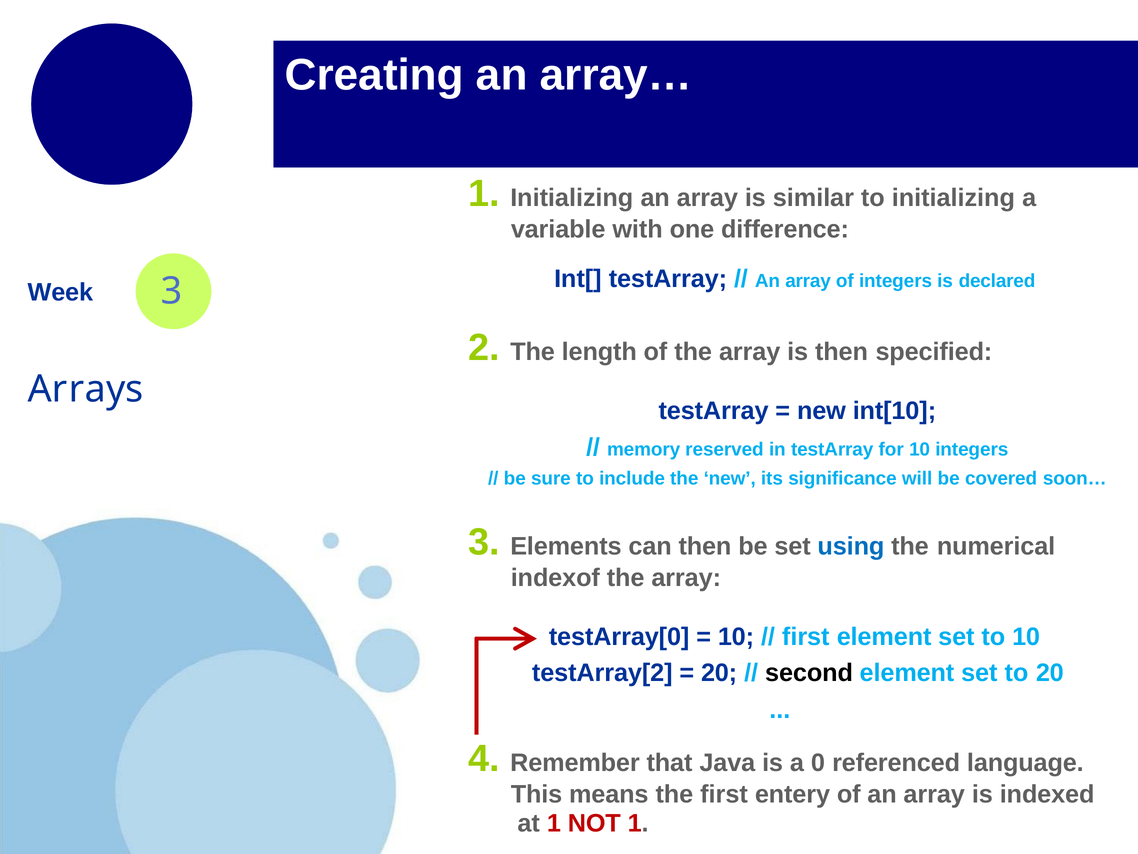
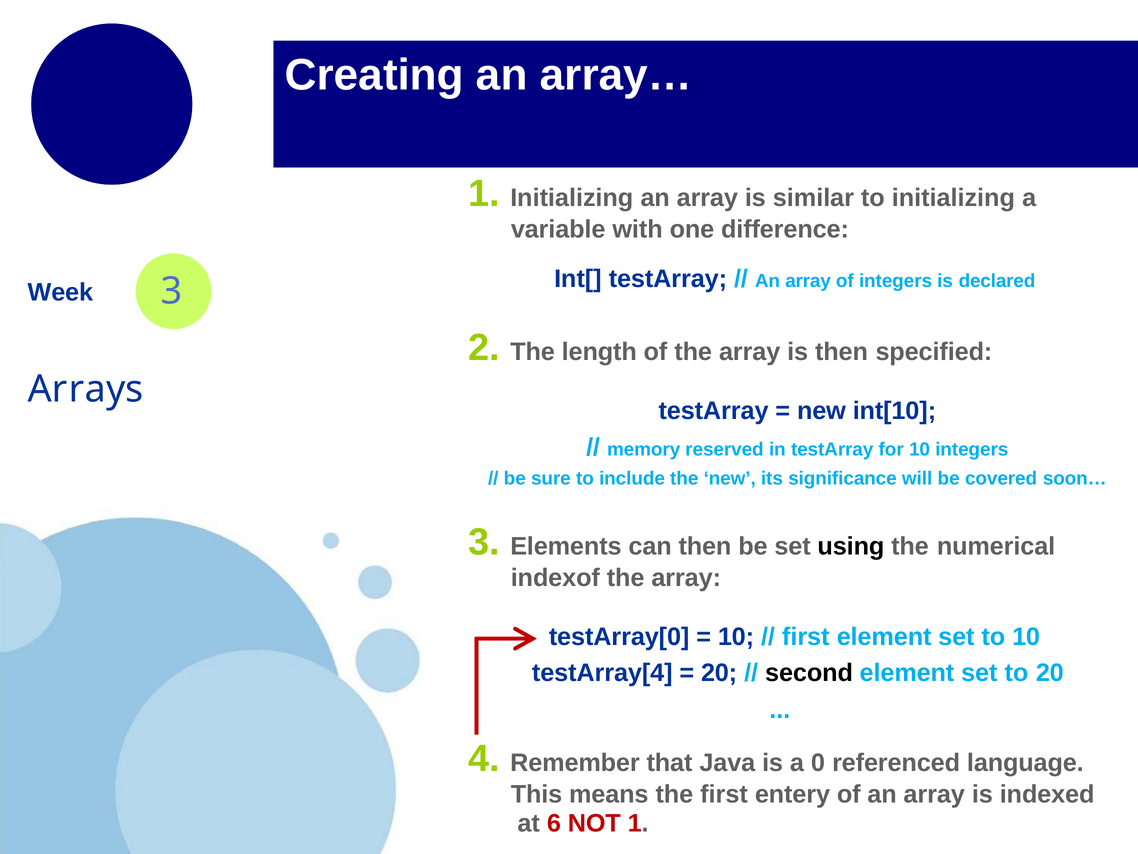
using colour: blue -> black
testArray[2: testArray[2 -> testArray[4
at 1: 1 -> 6
